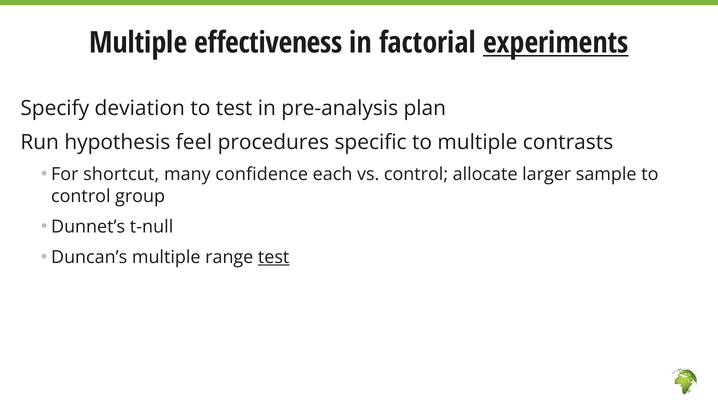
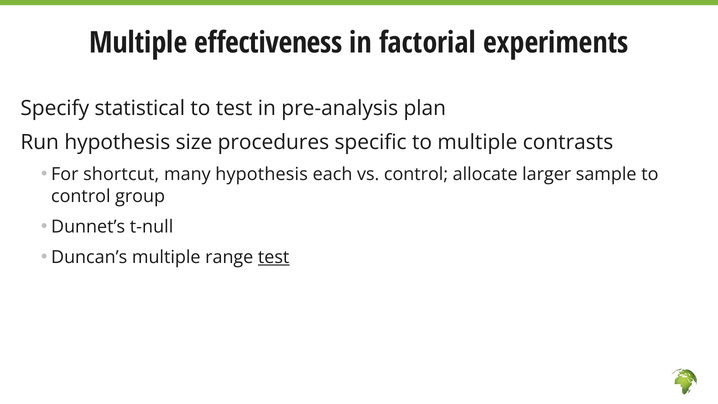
experiments underline: present -> none
deviation: deviation -> statistical
feel: feel -> size
many confidence: confidence -> hypothesis
